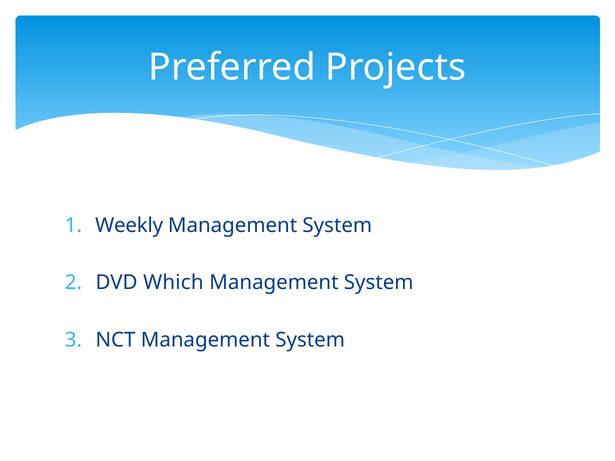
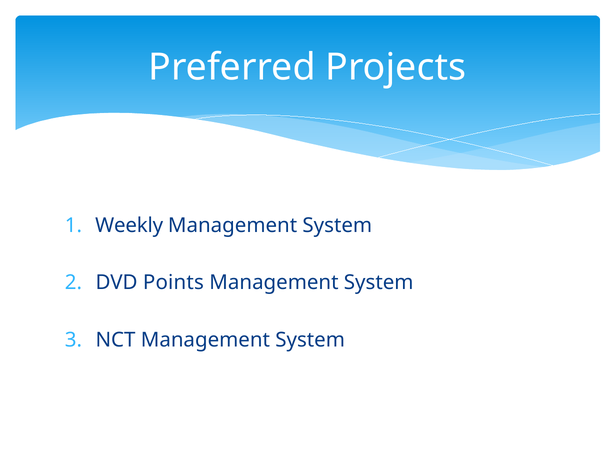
Which: Which -> Points
